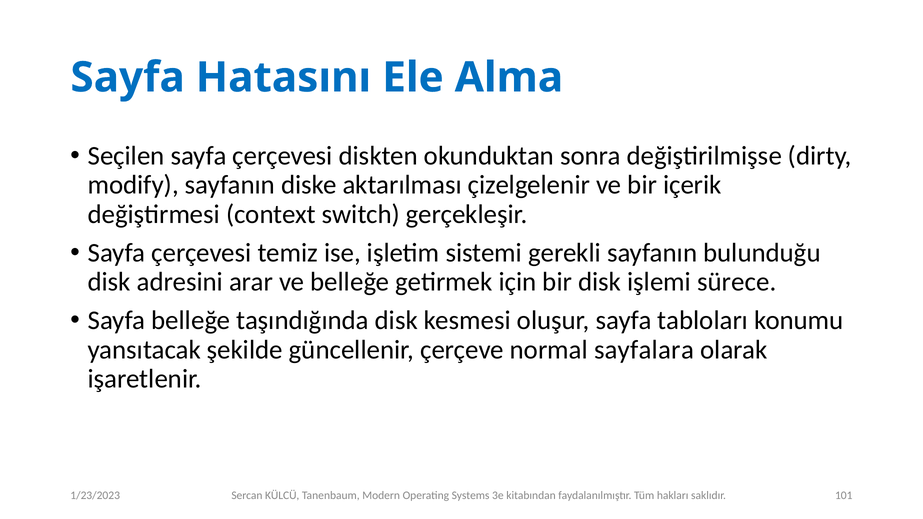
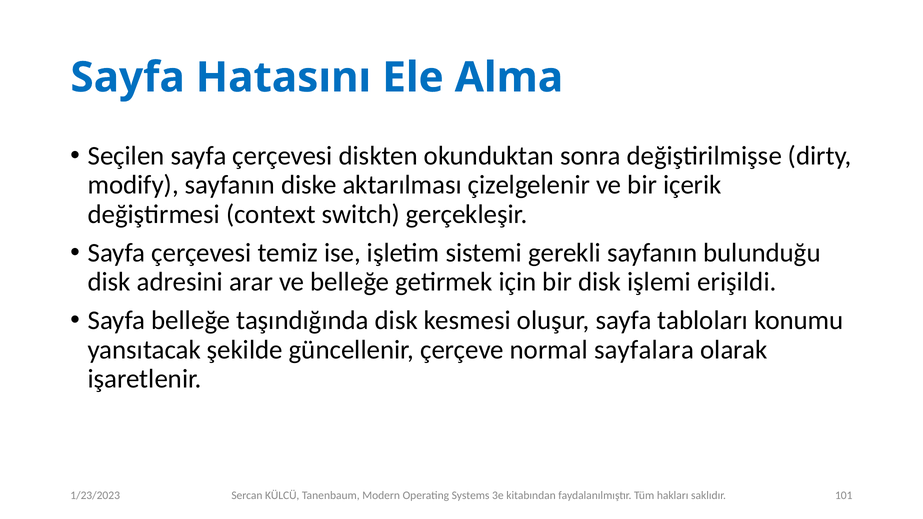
sürece: sürece -> erişildi
